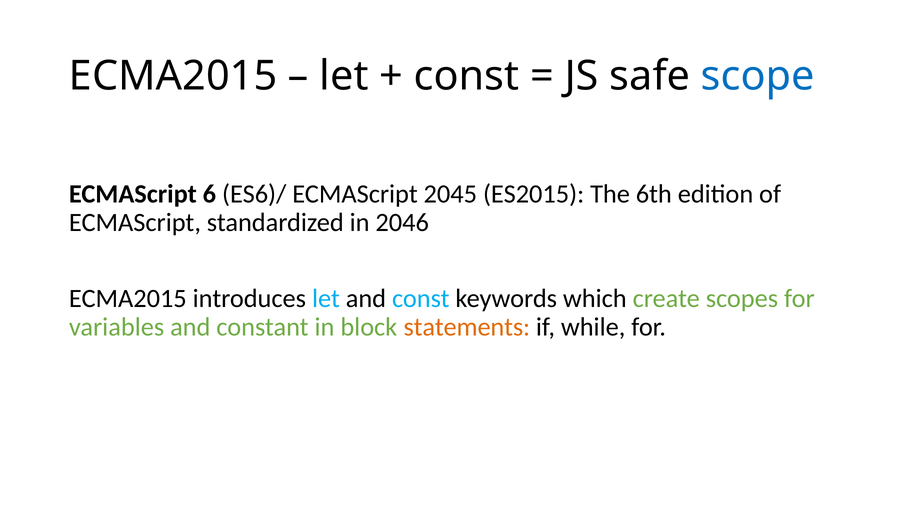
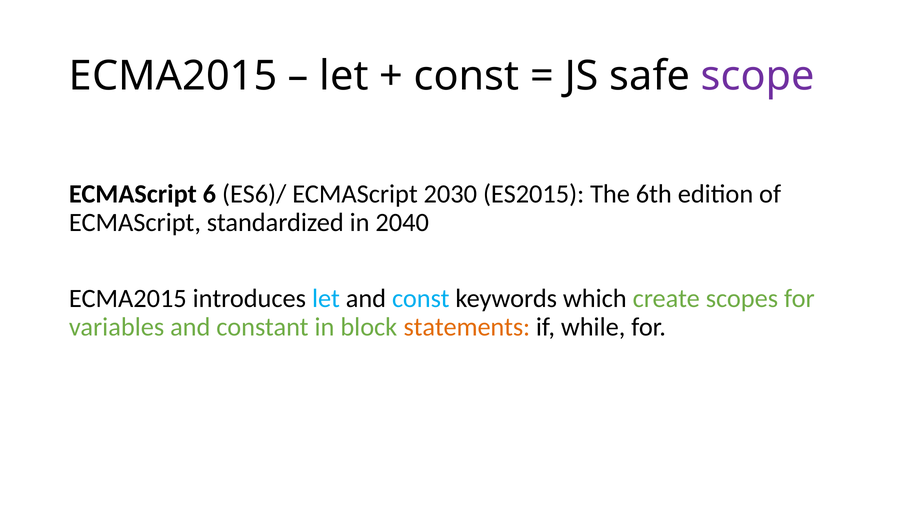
scope colour: blue -> purple
2045: 2045 -> 2030
2046: 2046 -> 2040
